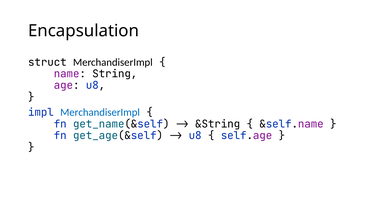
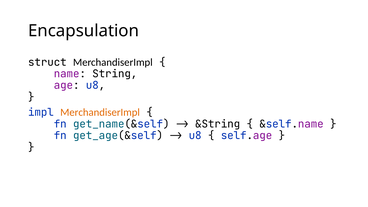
MerchandiserImpl at (100, 112) colour: blue -> orange
